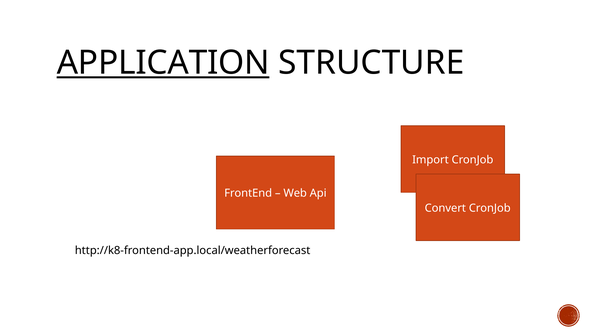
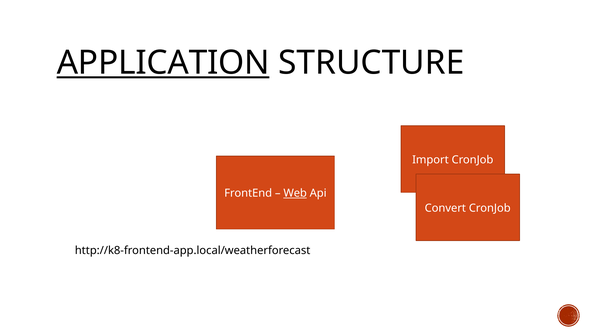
Web underline: none -> present
